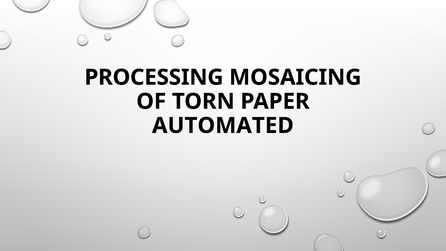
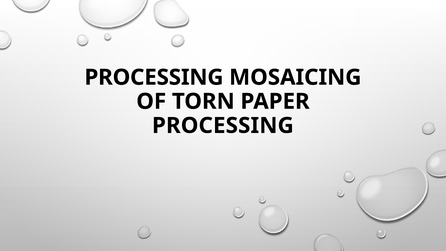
AUTOMATED at (223, 126): AUTOMATED -> PROCESSING
